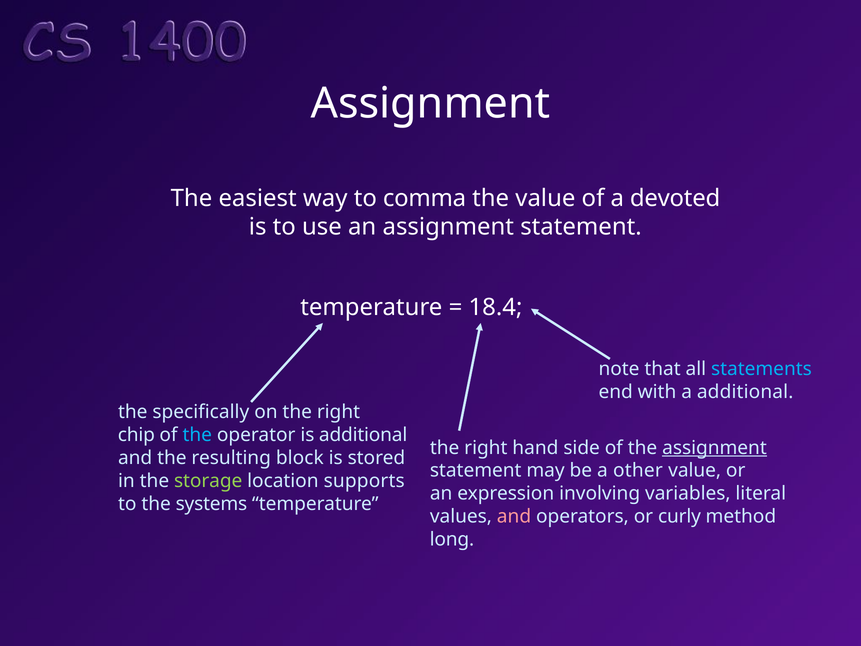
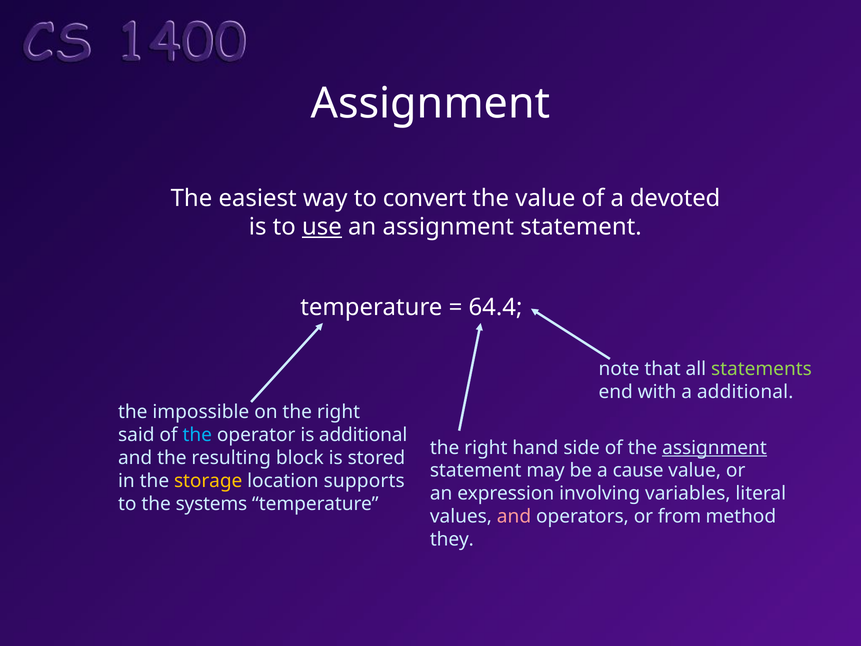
comma: comma -> convert
use underline: none -> present
18.4: 18.4 -> 64.4
statements colour: light blue -> light green
specifically: specifically -> impossible
chip: chip -> said
other: other -> cause
storage colour: light green -> yellow
curly: curly -> from
long: long -> they
